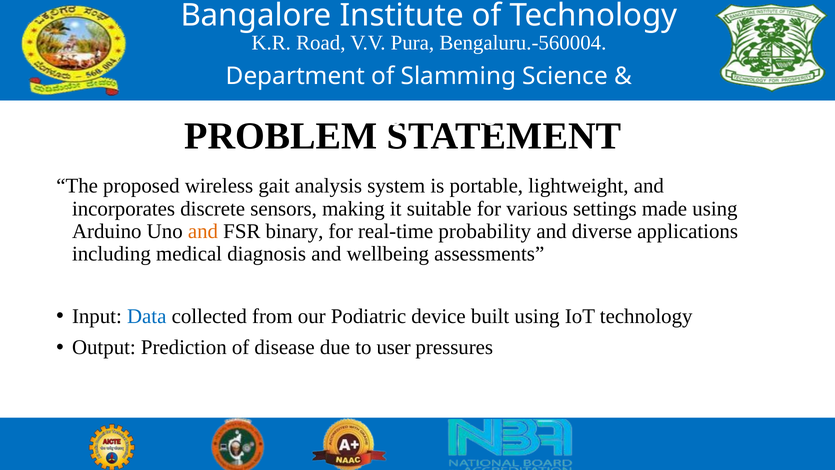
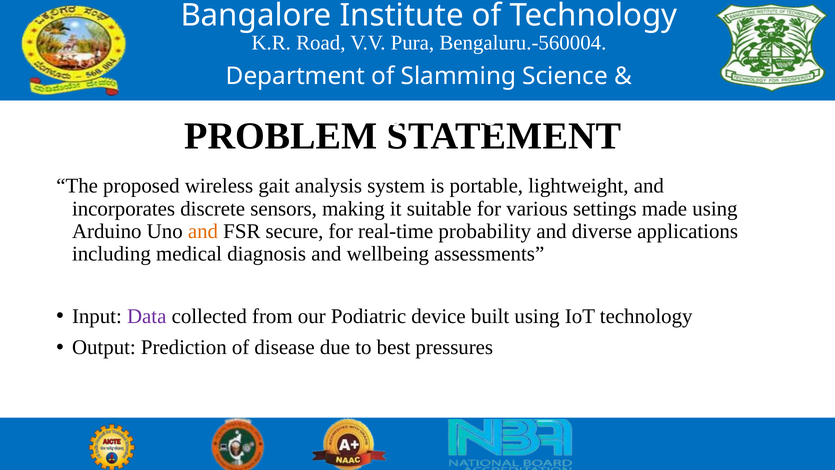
binary: binary -> secure
Data colour: blue -> purple
user: user -> best
